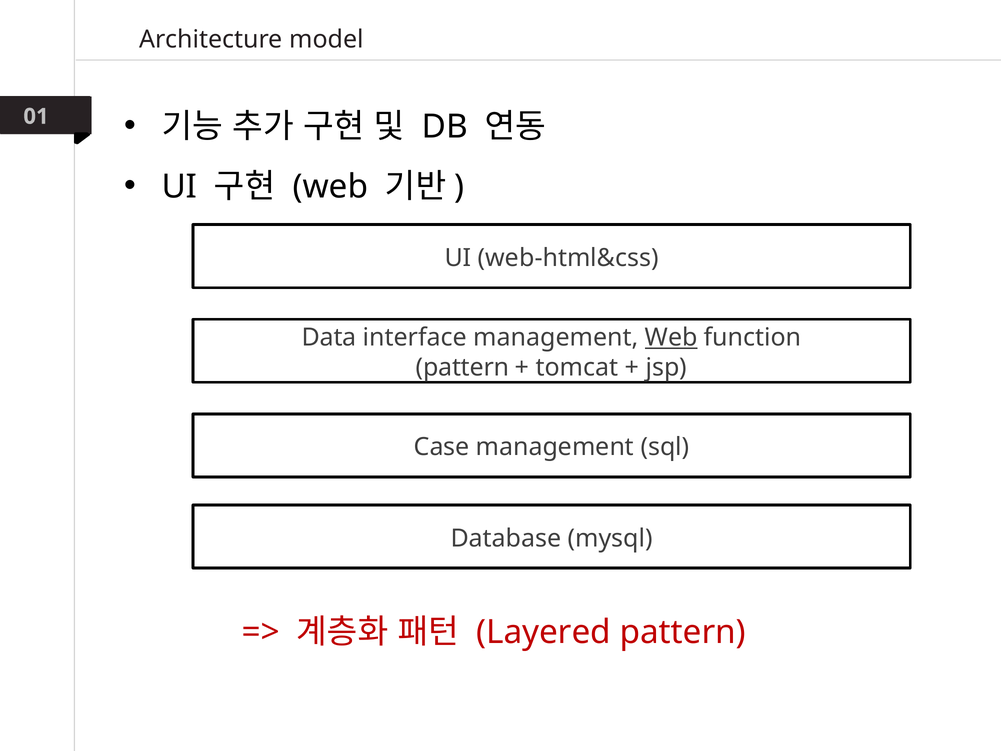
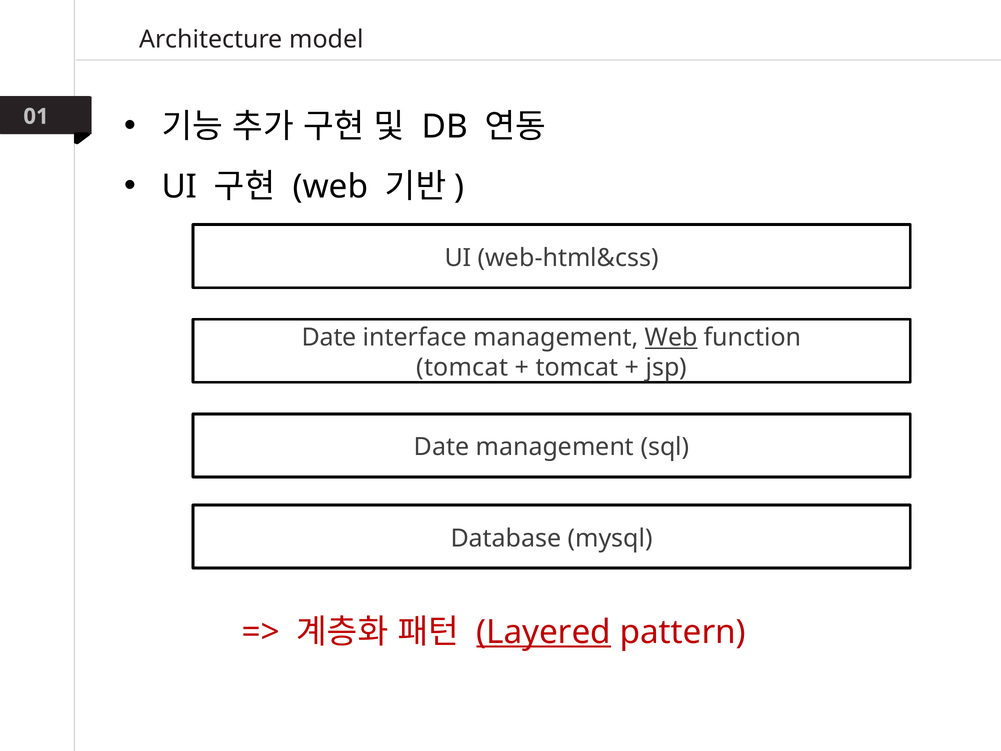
Data at (329, 337): Data -> Date
pattern at (462, 367): pattern -> tomcat
Case at (442, 447): Case -> Date
Layered underline: none -> present
